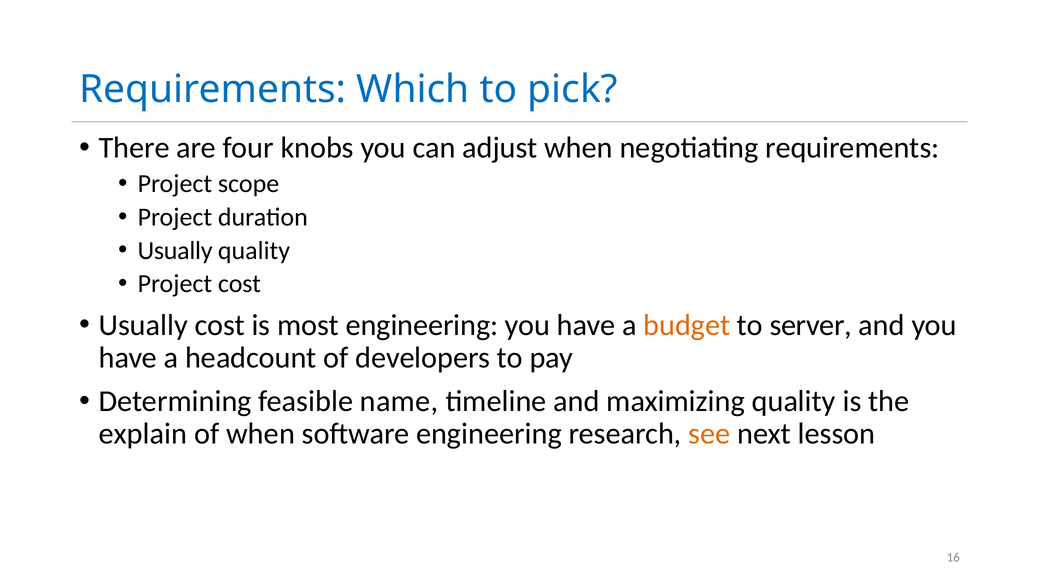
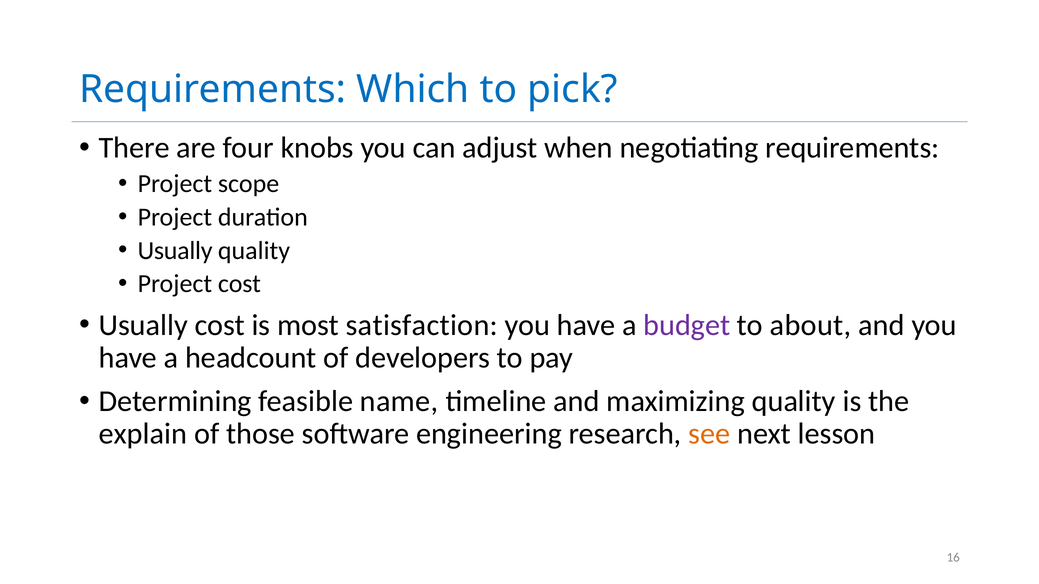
most engineering: engineering -> satisfaction
budget colour: orange -> purple
server: server -> about
of when: when -> those
